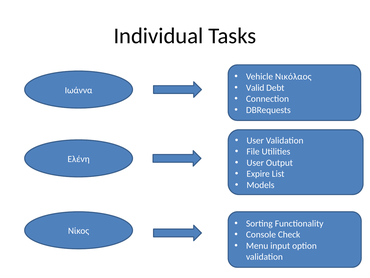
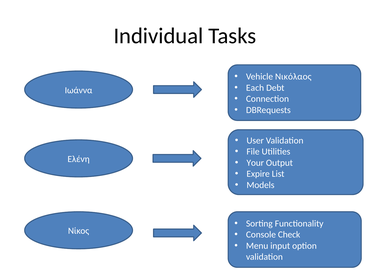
Valid: Valid -> Each
User at (255, 163): User -> Your
